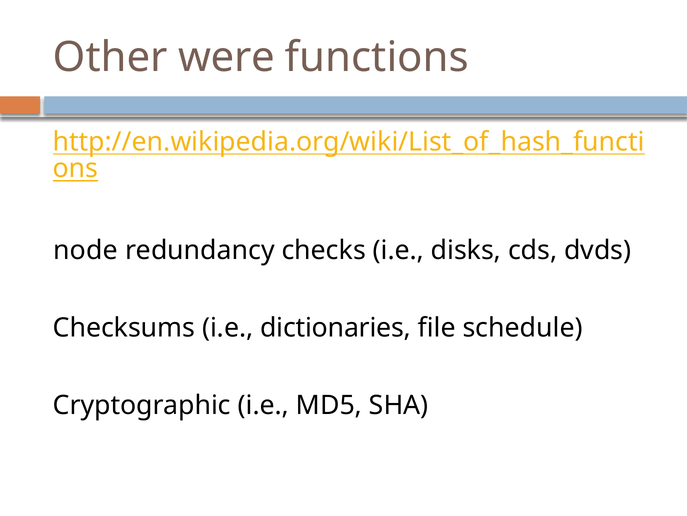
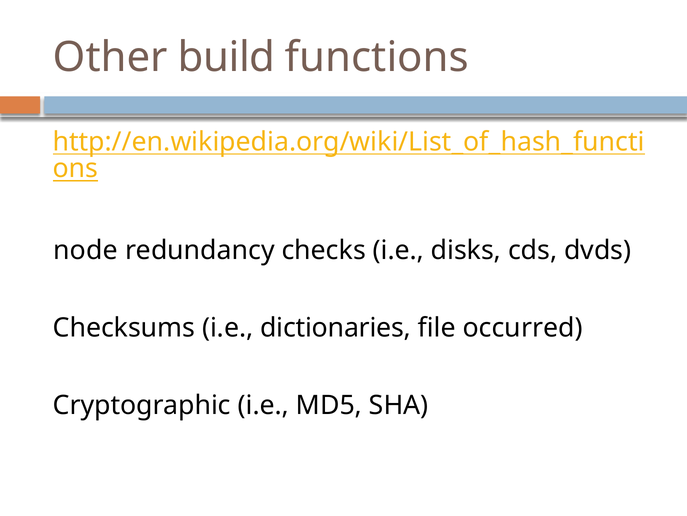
were: were -> build
schedule: schedule -> occurred
